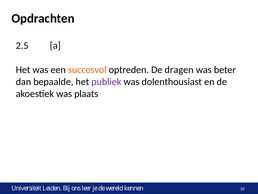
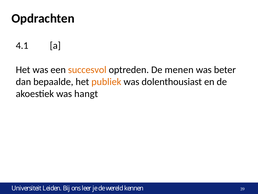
2.5: 2.5 -> 4.1
dragen: dragen -> menen
publiek colour: purple -> orange
plaats: plaats -> hangt
